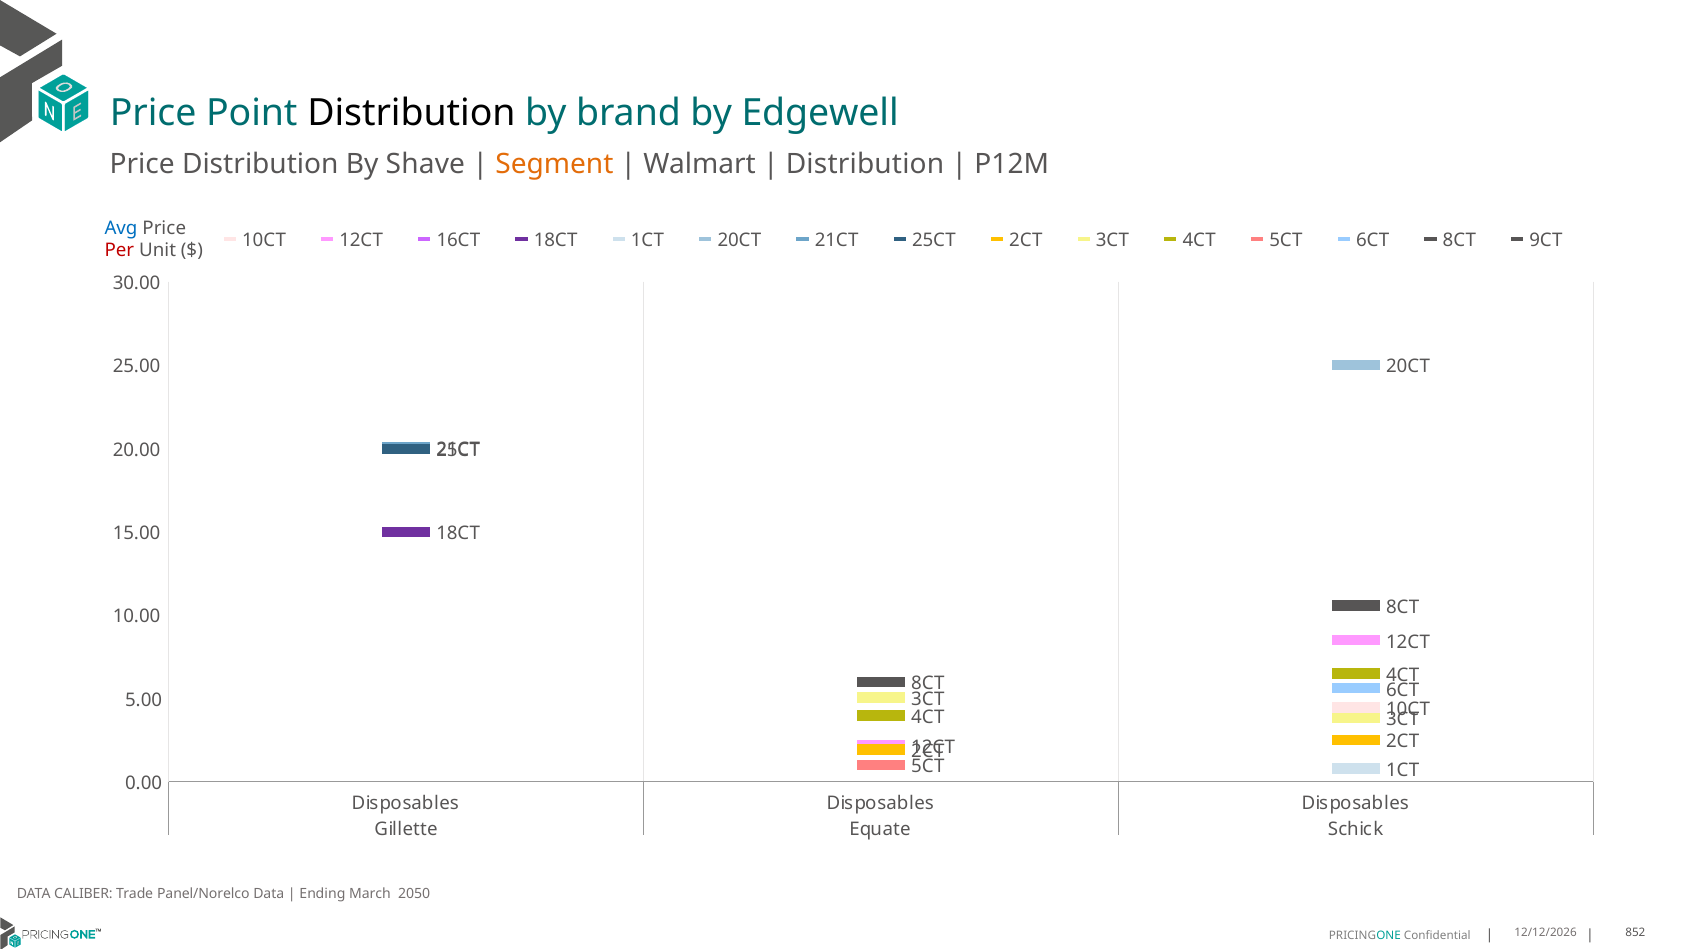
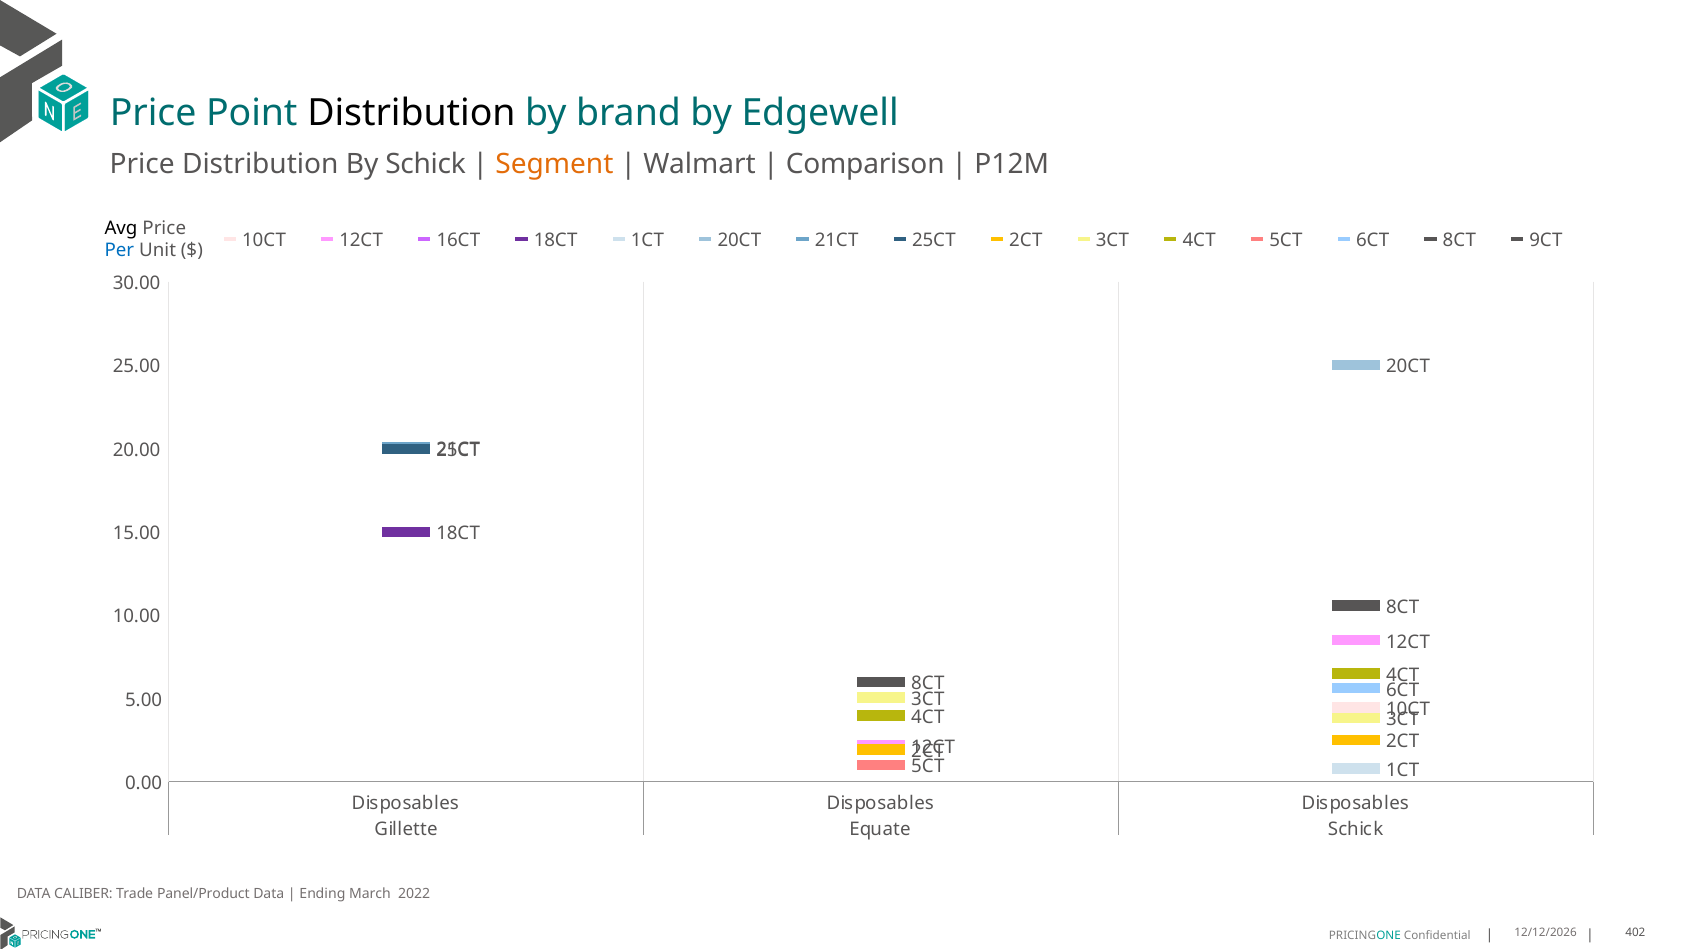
By Shave: Shave -> Schick
Distribution at (865, 164): Distribution -> Comparison
Avg colour: blue -> black
Per colour: red -> blue
Panel/Norelco: Panel/Norelco -> Panel/Product
2050: 2050 -> 2022
852: 852 -> 402
